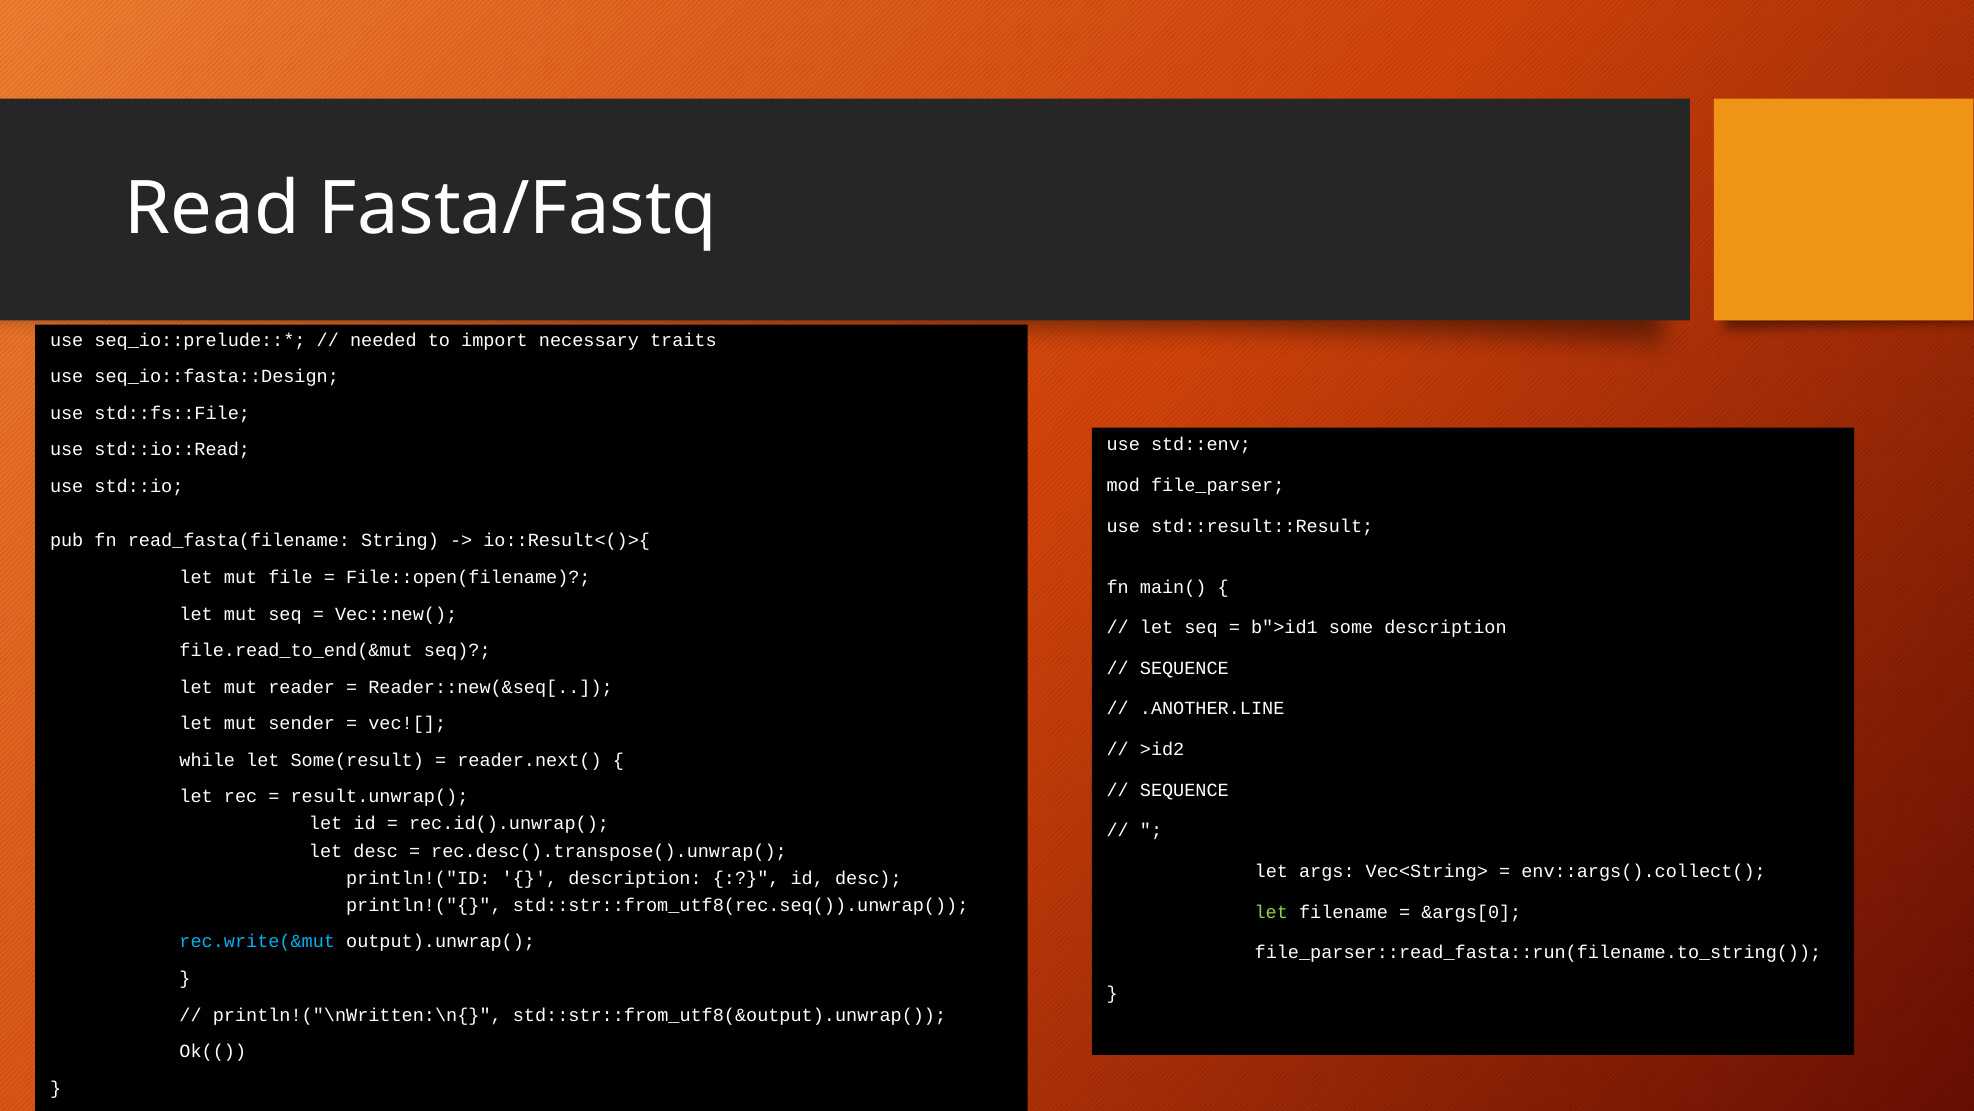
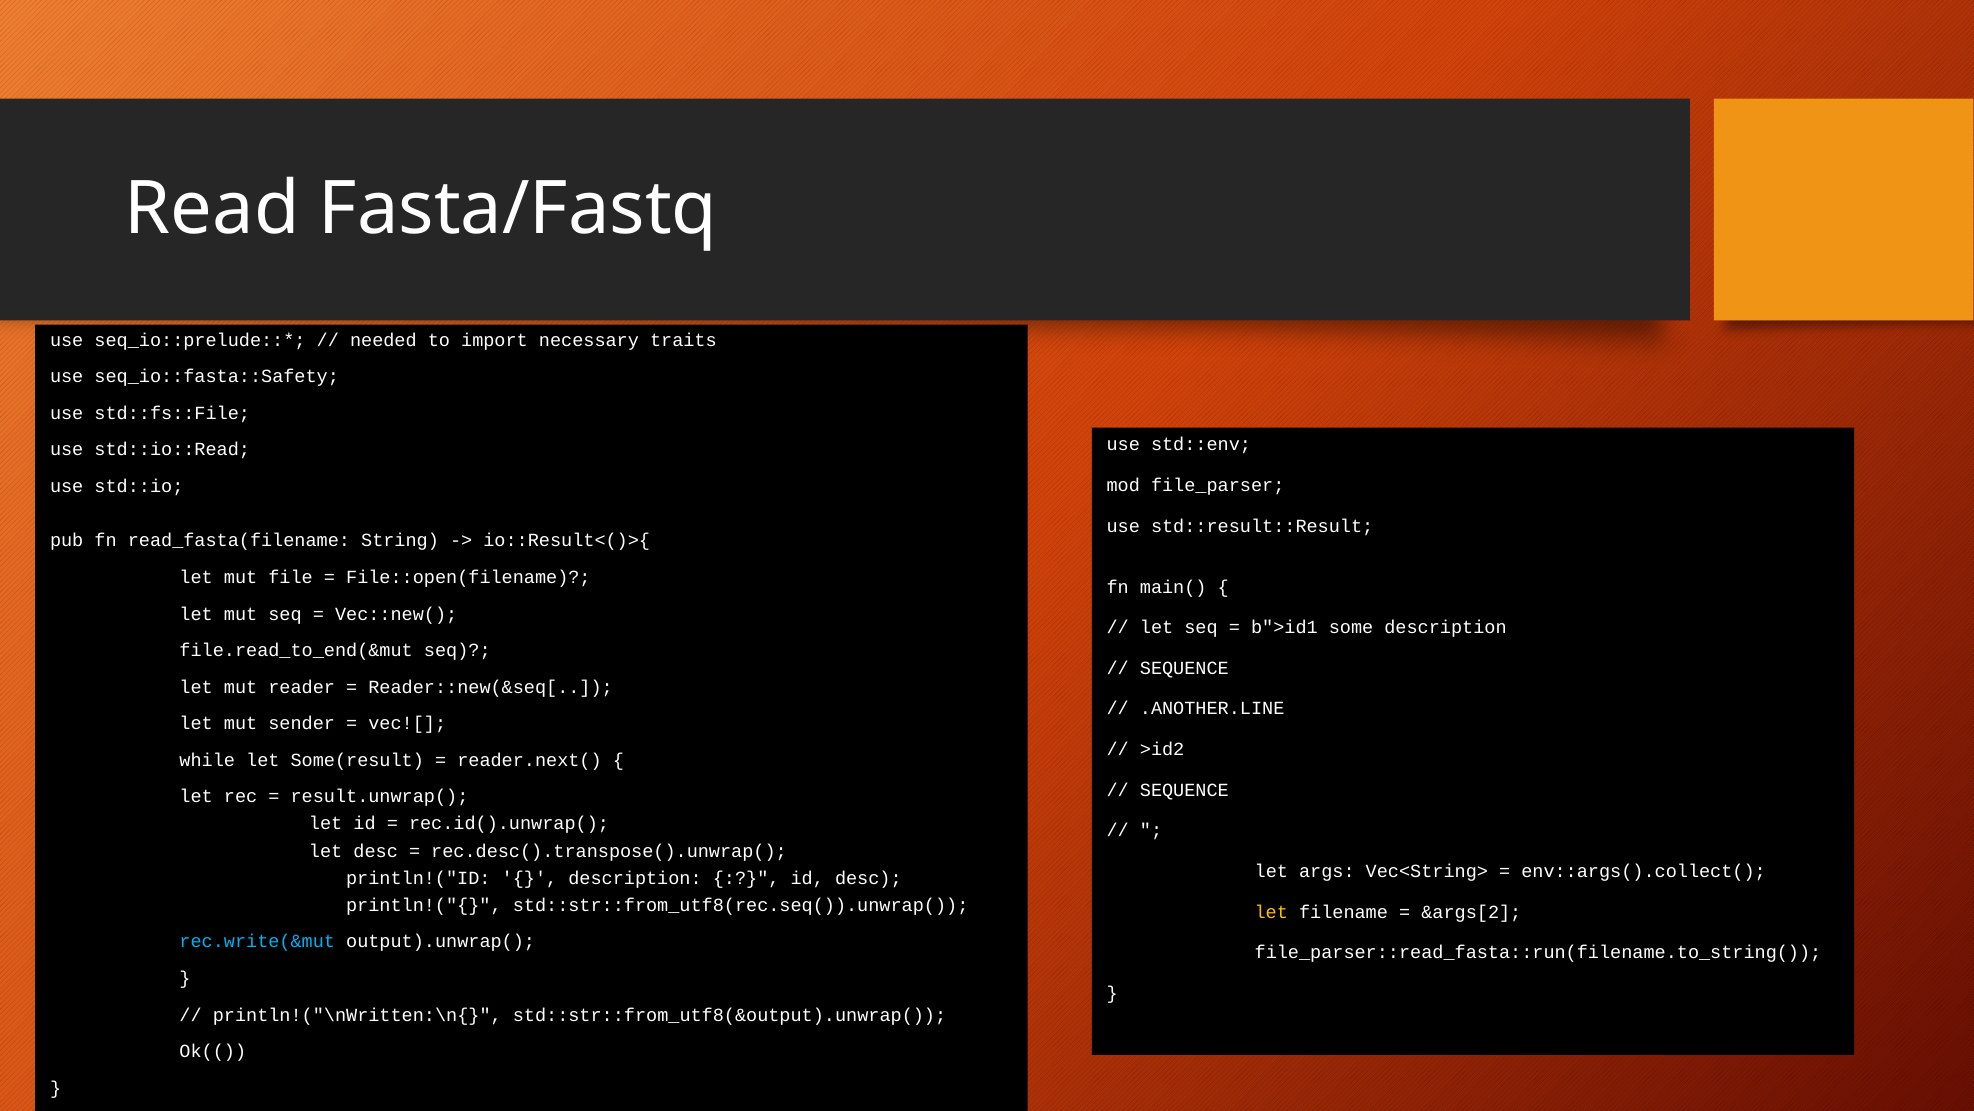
seq_io::fasta::Design: seq_io::fasta::Design -> seq_io::fasta::Safety
let at (1271, 912) colour: light green -> yellow
&args[0: &args[0 -> &args[2
